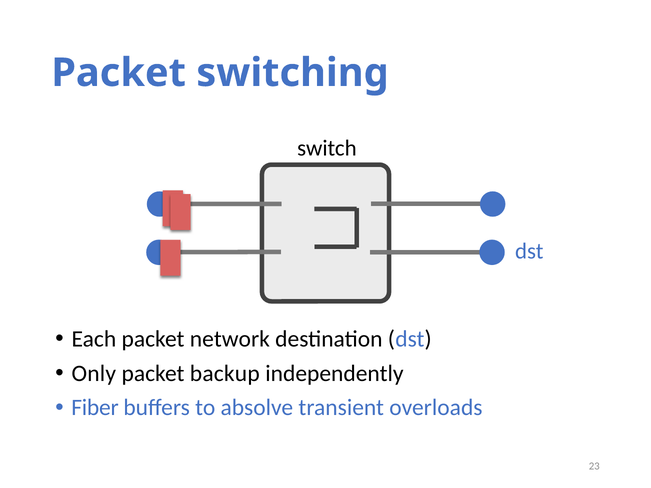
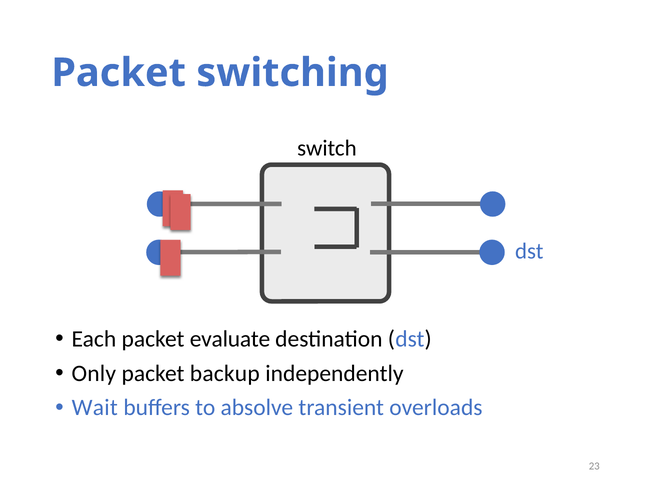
network: network -> evaluate
Fiber: Fiber -> Wait
